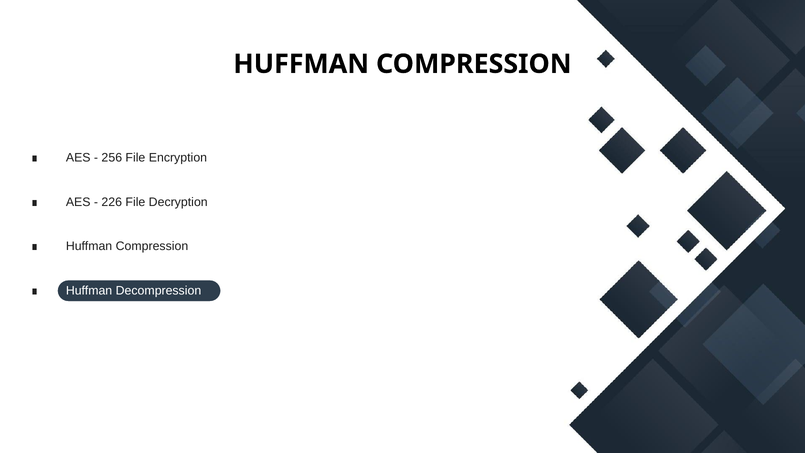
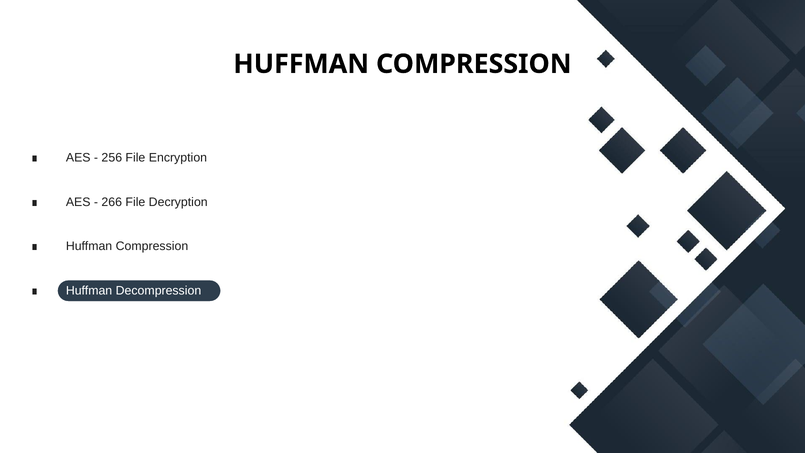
226: 226 -> 266
